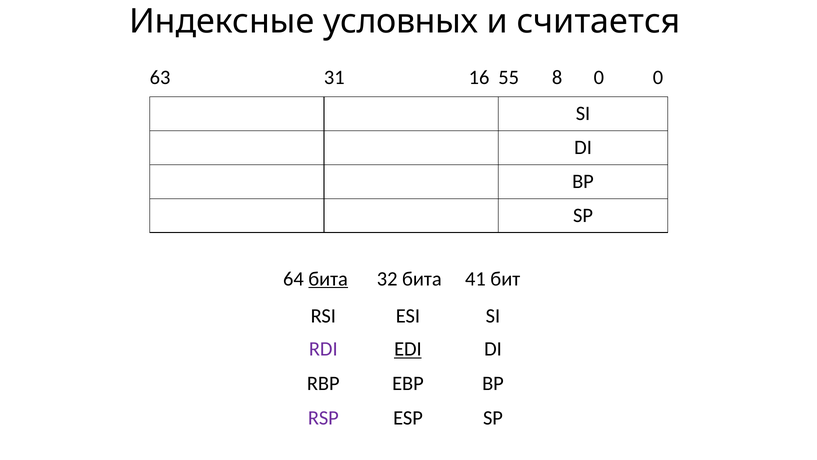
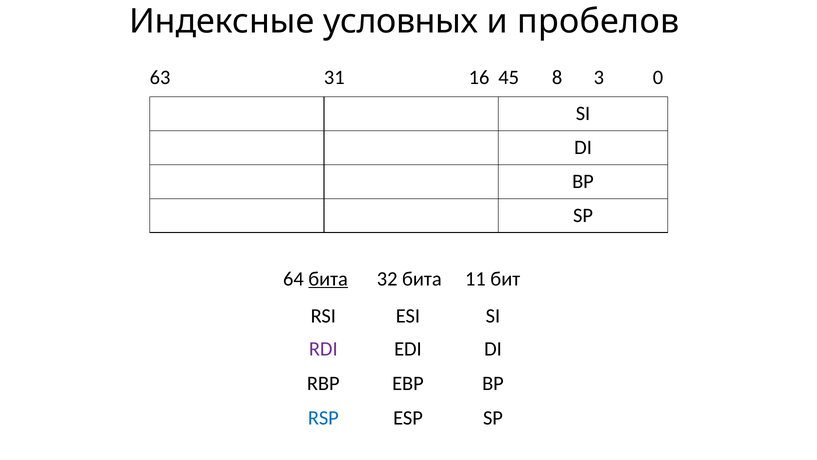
считается: считается -> пробелов
55: 55 -> 45
8 0: 0 -> 3
41: 41 -> 11
EDI underline: present -> none
RSP colour: purple -> blue
